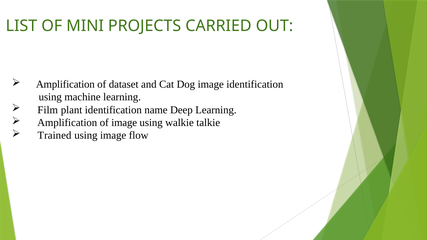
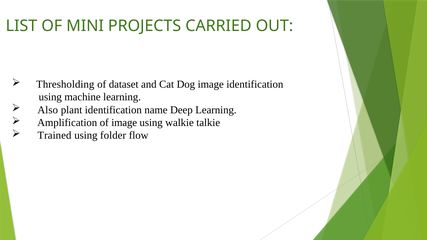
Amplification at (65, 84): Amplification -> Thresholding
Film: Film -> Also
using image: image -> folder
